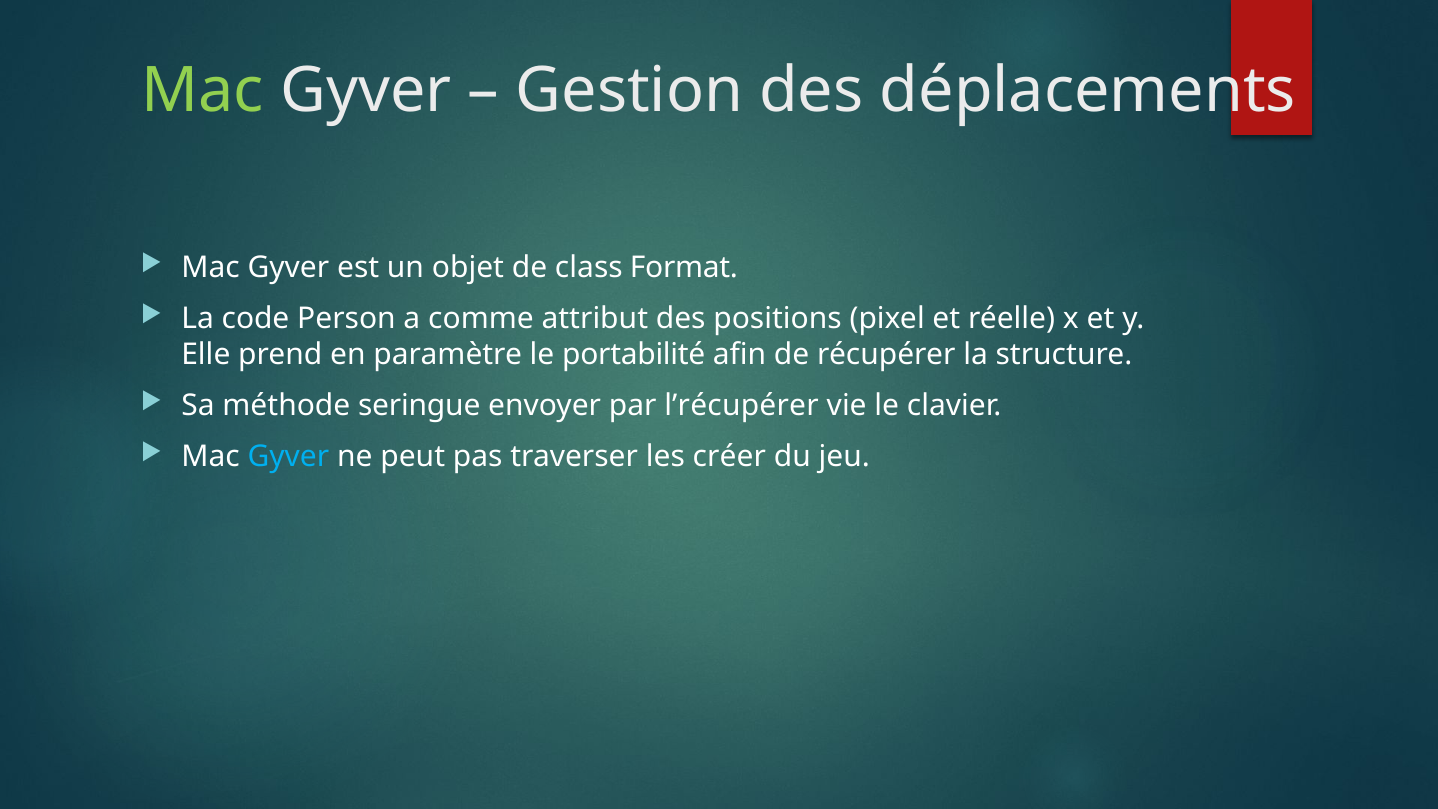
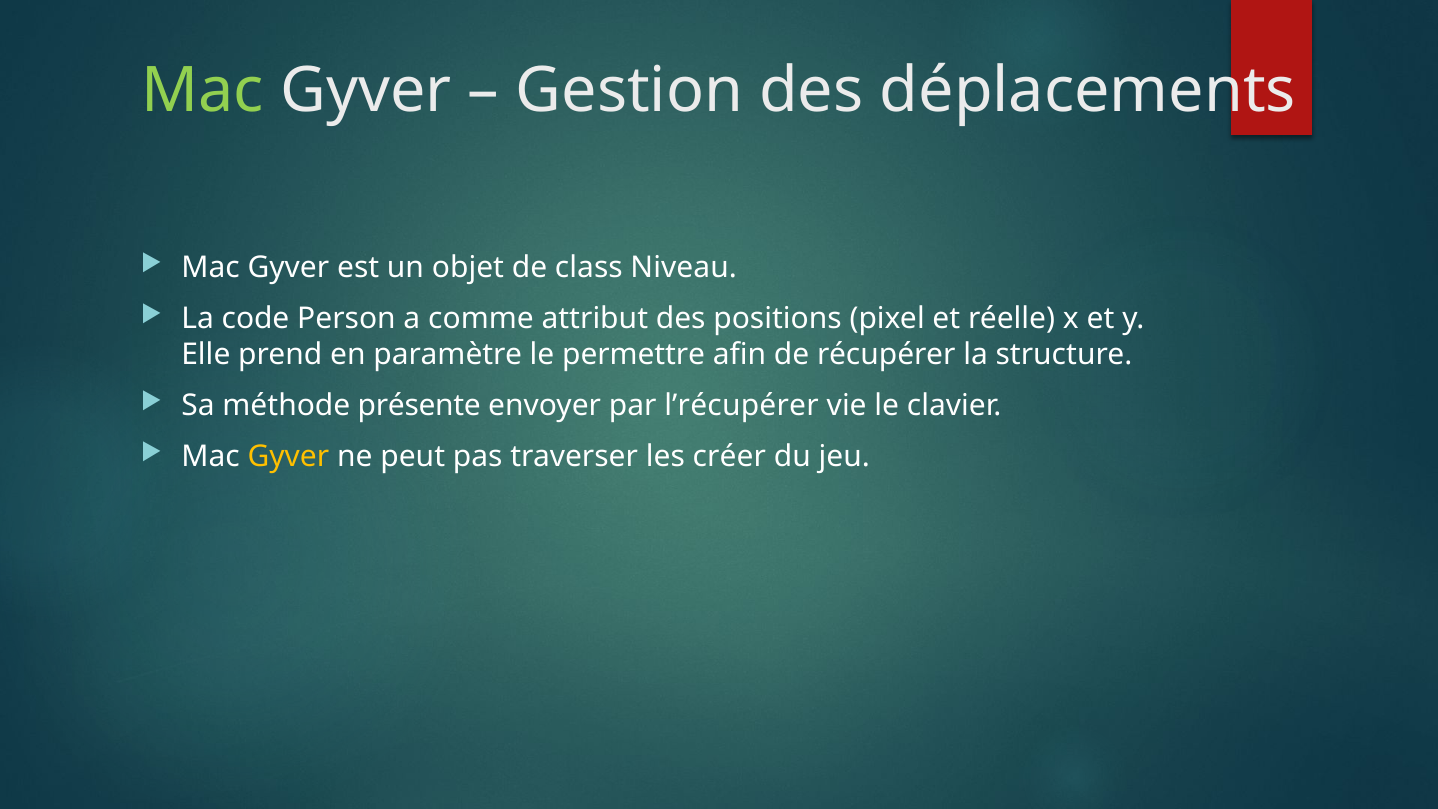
Format: Format -> Niveau
portabilité: portabilité -> permettre
seringue: seringue -> présente
Gyver at (288, 456) colour: light blue -> yellow
